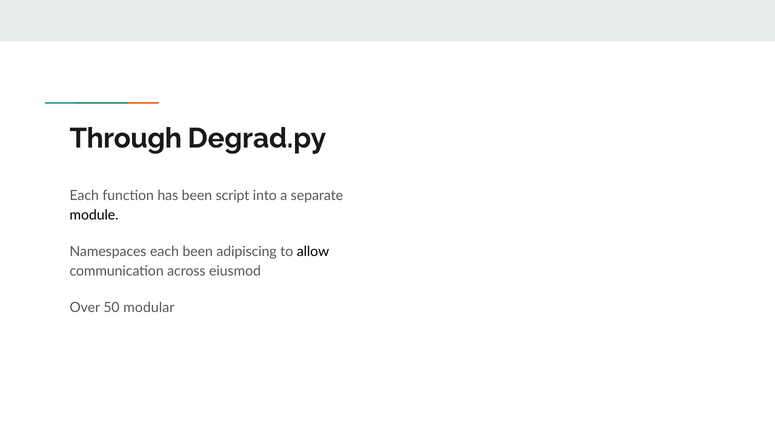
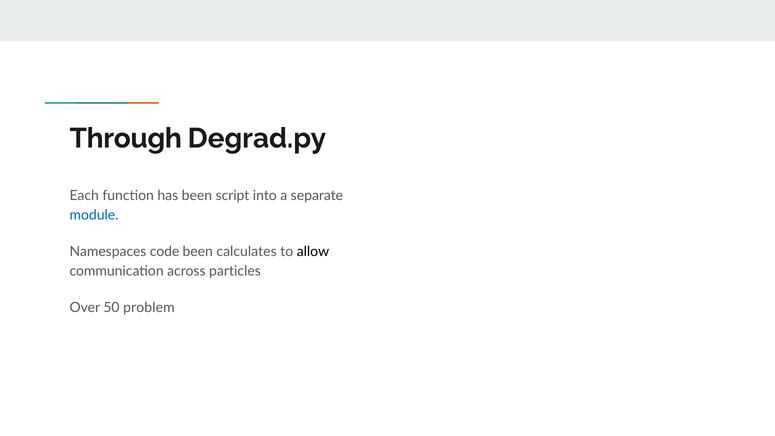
module colour: black -> blue
Namespaces each: each -> code
adipiscing: adipiscing -> calculates
eiusmod: eiusmod -> particles
modular: modular -> problem
